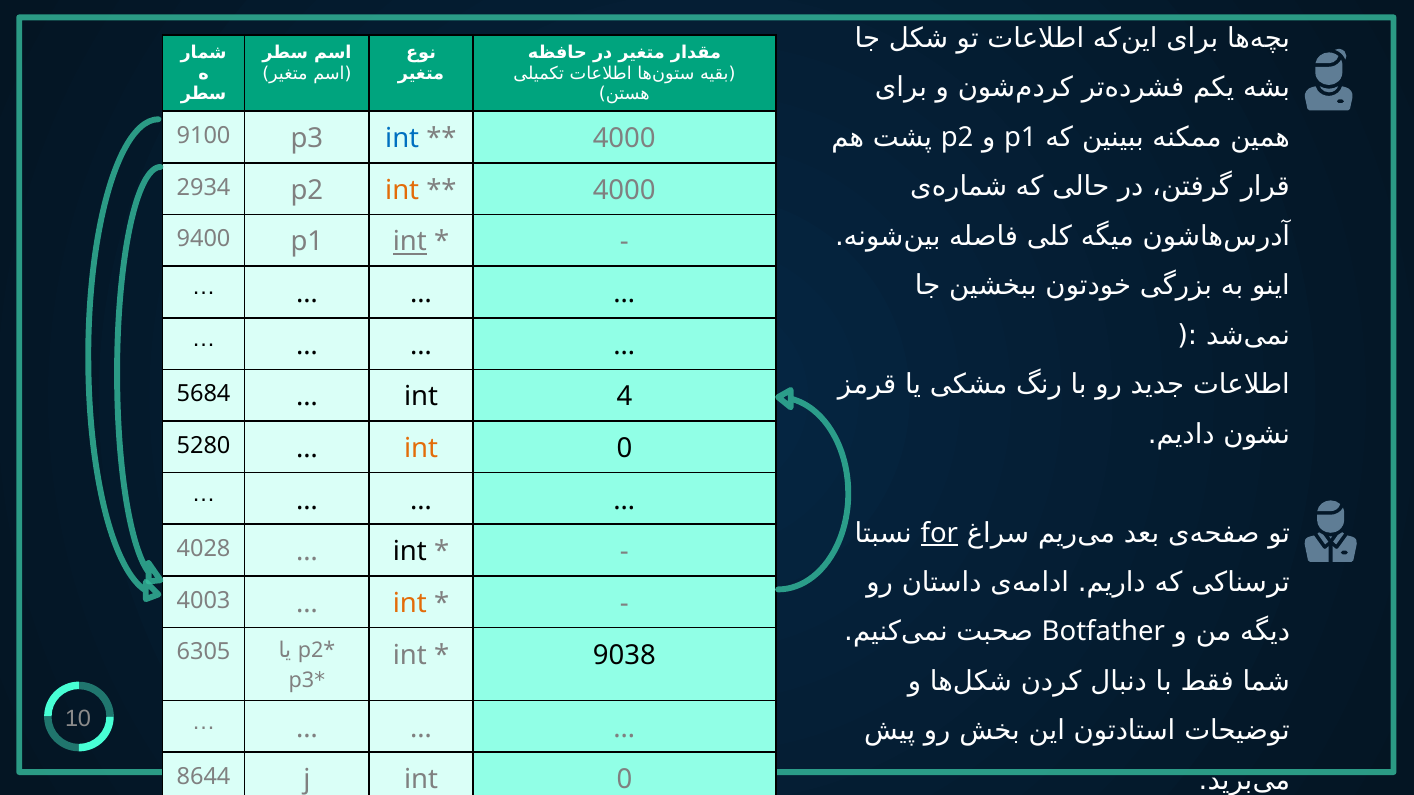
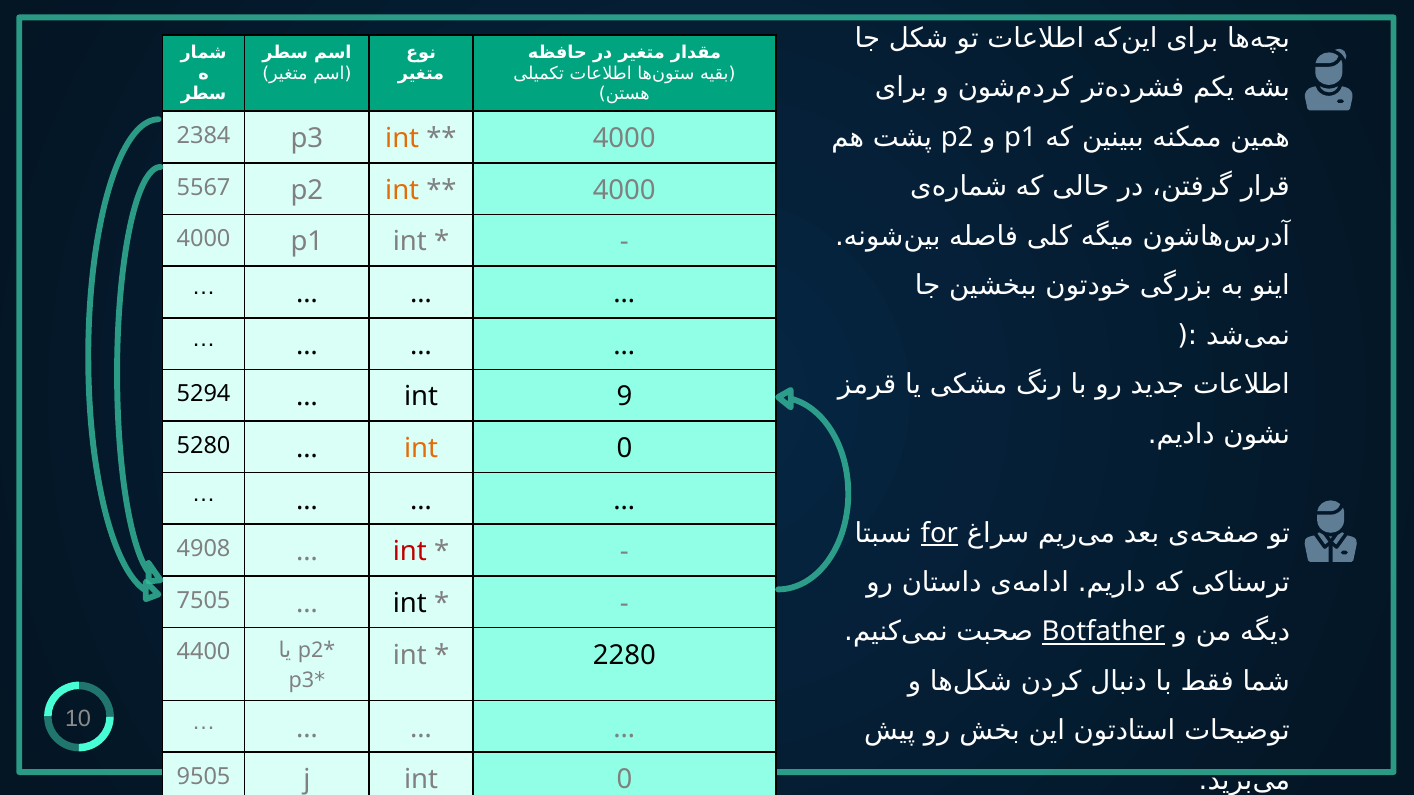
9100: 9100 -> 2384
int at (402, 139) colour: blue -> orange
2934: 2934 -> 5567
9400 at (204, 239): 9400 -> 4000
int at (410, 242) underline: present -> none
5684: 5684 -> 5294
4: 4 -> 9
4028: 4028 -> 4908
int at (410, 552) colour: black -> red
4003: 4003 -> 7505
int at (410, 604) colour: orange -> black
Botfather underline: none -> present
6305: 6305 -> 4400
9038: 9038 -> 2280
8644: 8644 -> 9505
